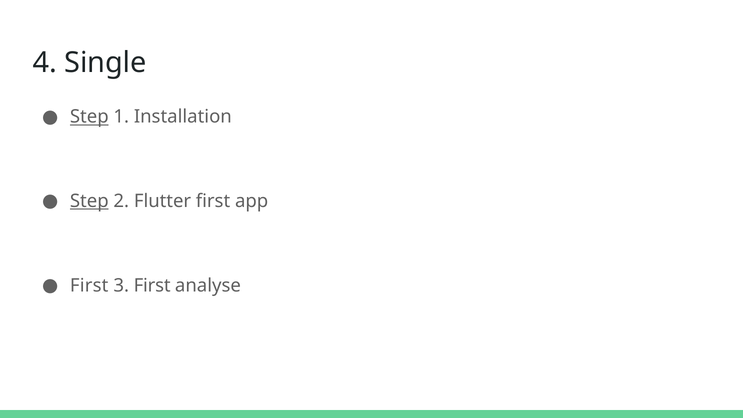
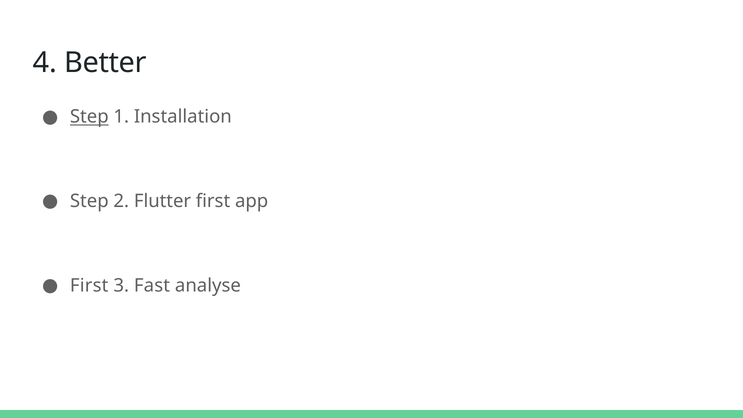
Single: Single -> Better
Step at (89, 201) underline: present -> none
3 First: First -> Fast
